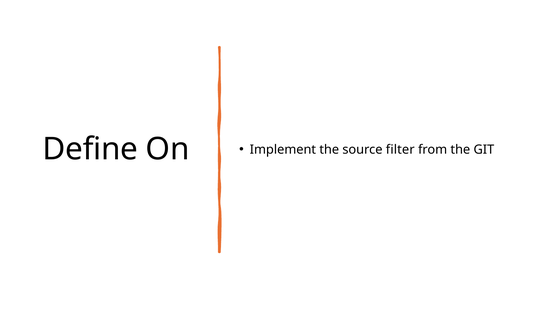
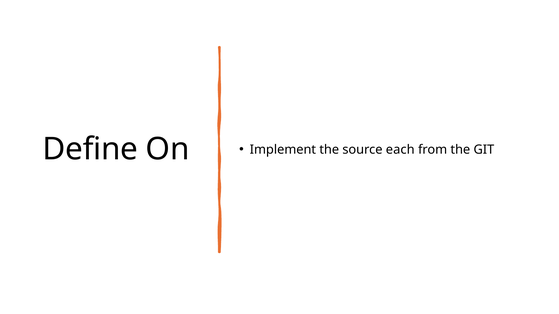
filter: filter -> each
